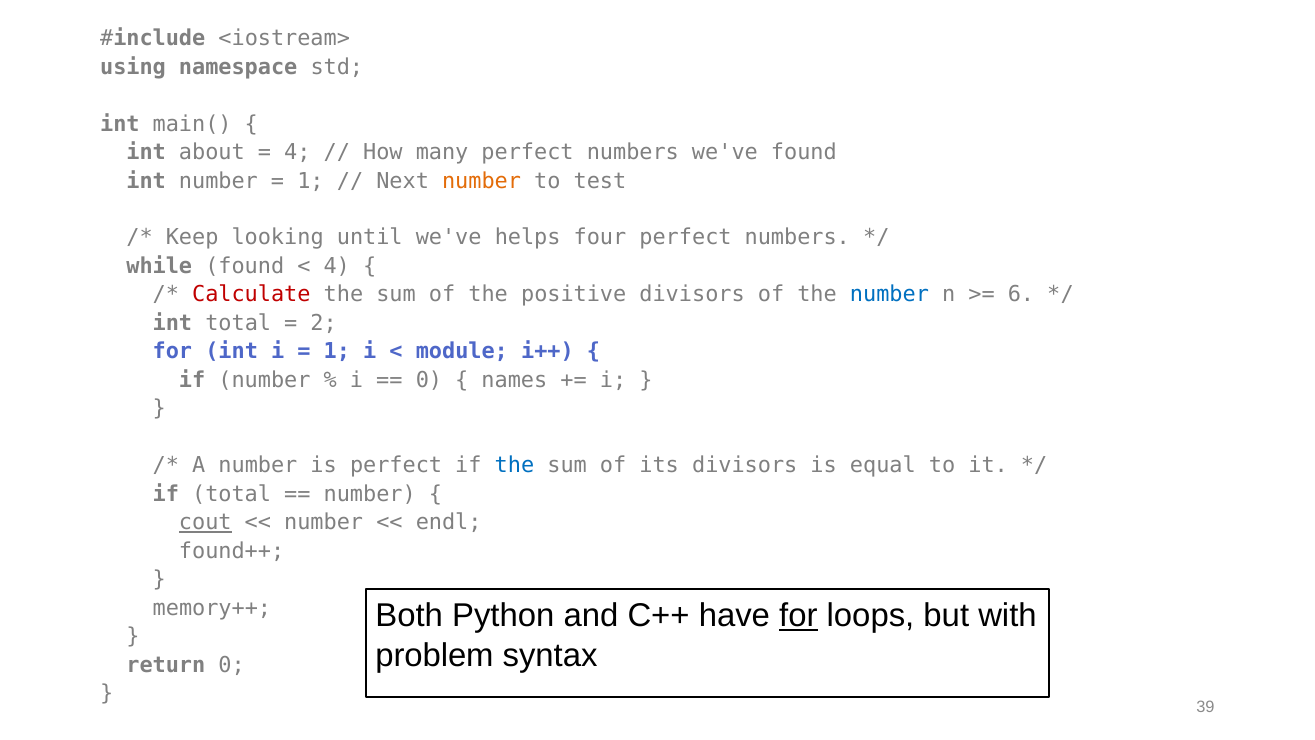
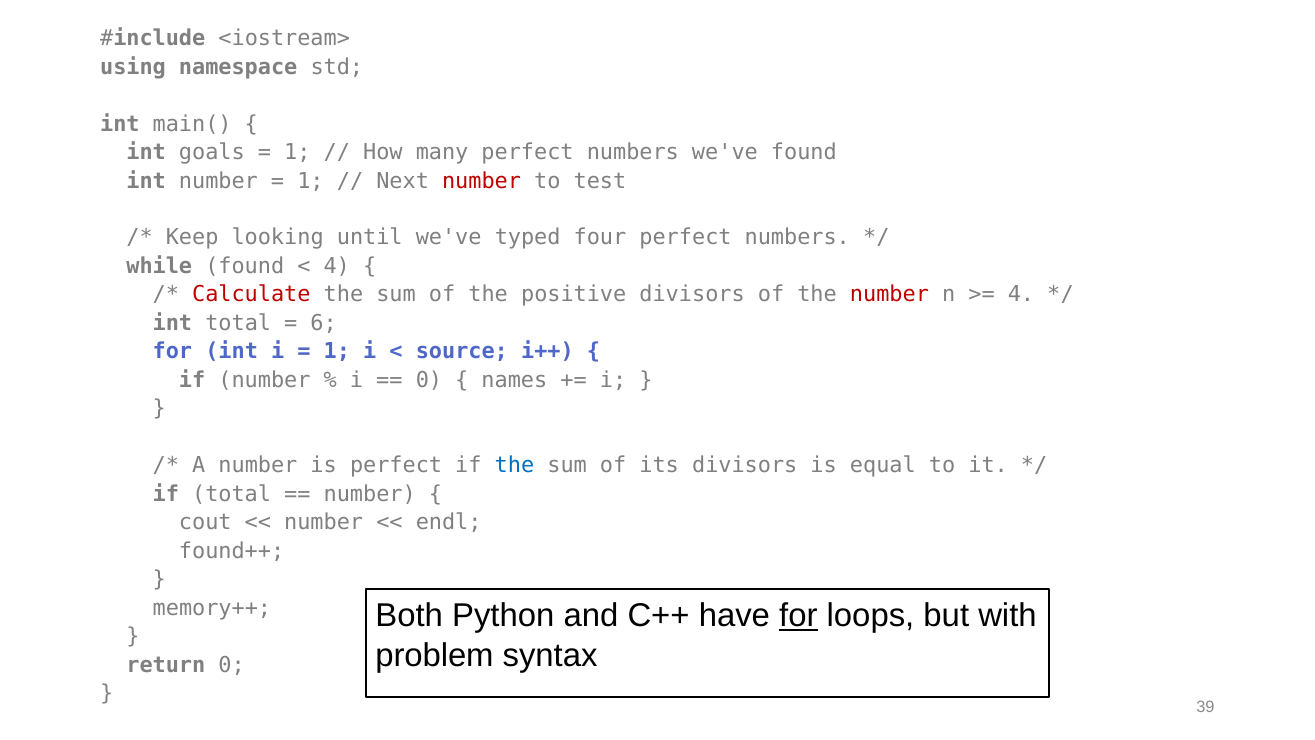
about: about -> goals
4 at (297, 152): 4 -> 1
number at (482, 181) colour: orange -> red
helps: helps -> typed
number at (889, 295) colour: blue -> red
6 at (1021, 295): 6 -> 4
2: 2 -> 6
module: module -> source
cout underline: present -> none
